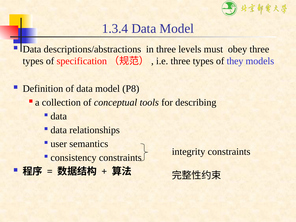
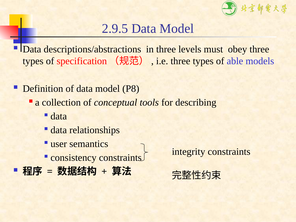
1.3.4: 1.3.4 -> 2.9.5
they: they -> able
